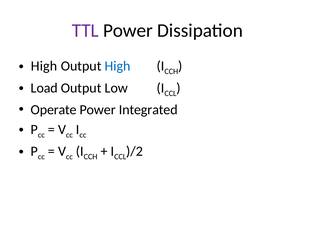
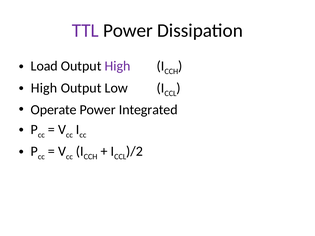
High at (44, 66): High -> Load
High at (118, 66) colour: blue -> purple
Load at (44, 88): Load -> High
